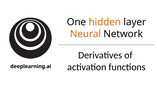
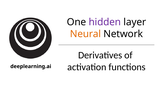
hidden colour: orange -> purple
